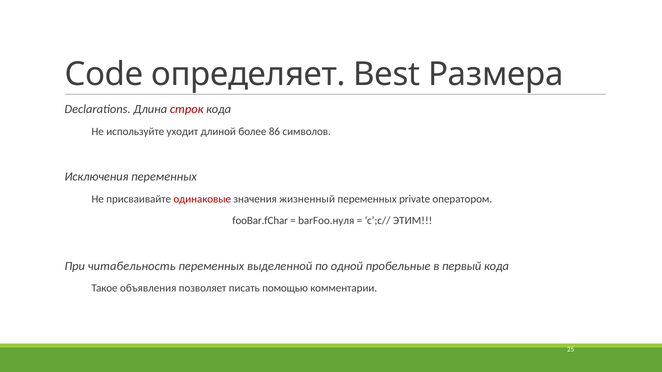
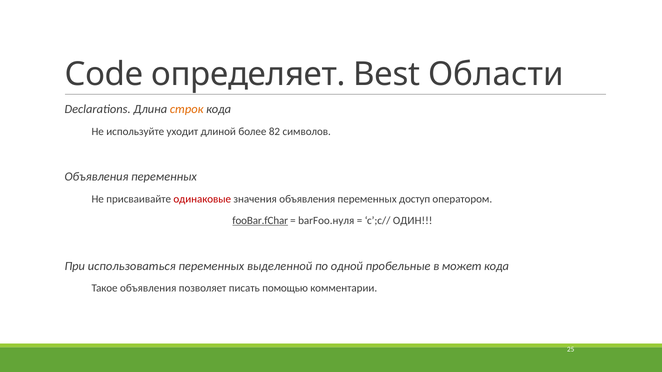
Размера: Размера -> Области
строк colour: red -> orange
86: 86 -> 82
Исключения at (96, 177): Исключения -> Объявления
значения жизненный: жизненный -> объявления
private: private -> доступ
fooBar.fChar underline: none -> present
ЭТИМ: ЭТИМ -> ОДИН
читабельность: читабельность -> использоваться
первый: первый -> может
